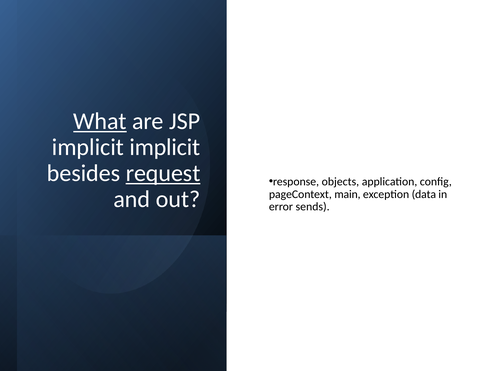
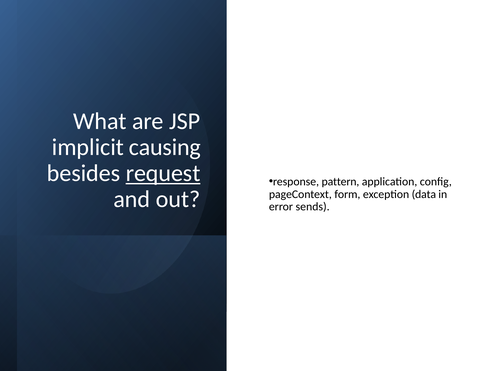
What underline: present -> none
implicit implicit: implicit -> causing
objects: objects -> pattern
main: main -> form
